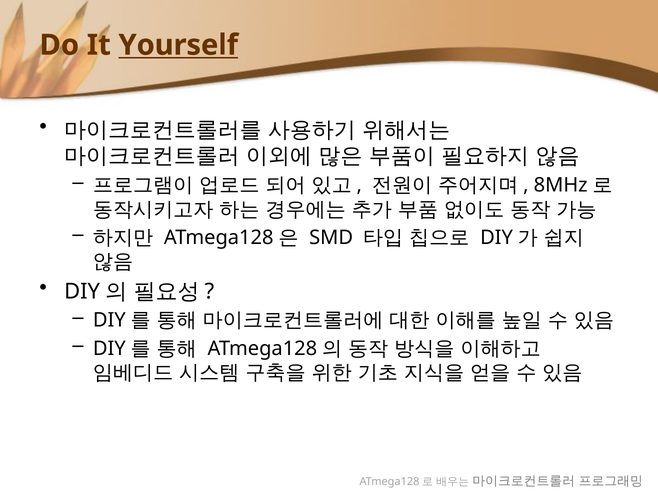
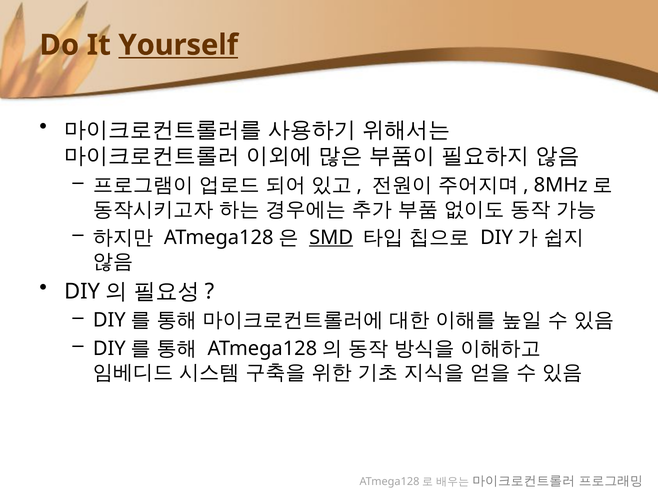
SMD underline: none -> present
